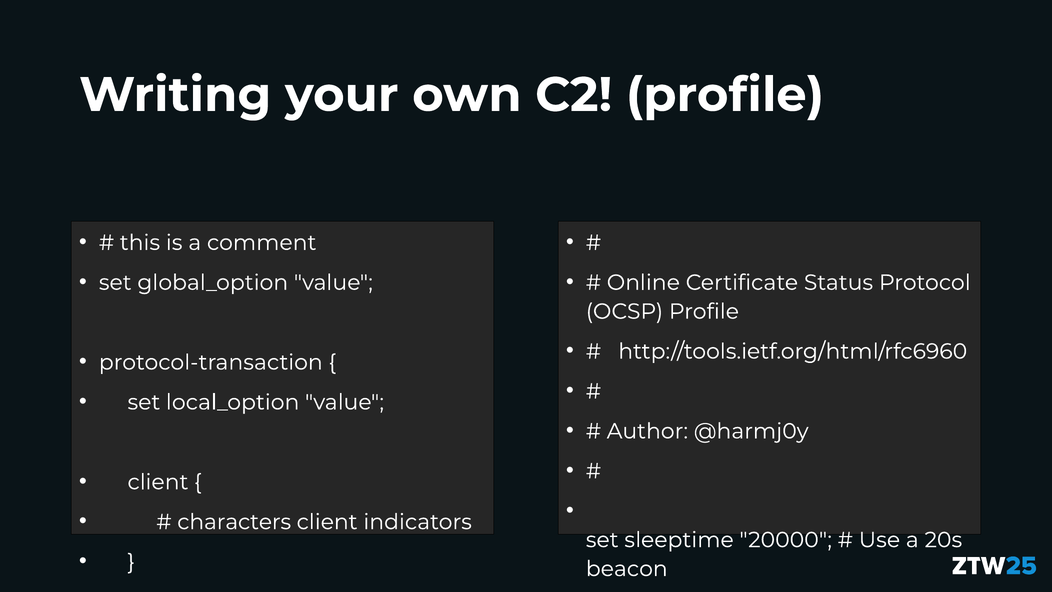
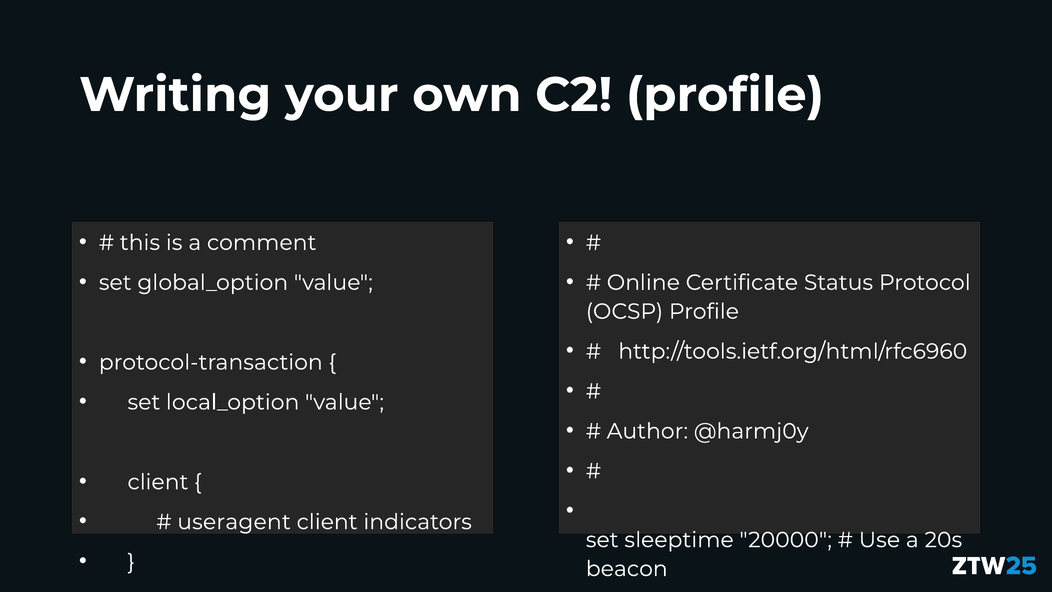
characters at (234, 522): characters -> useragent
